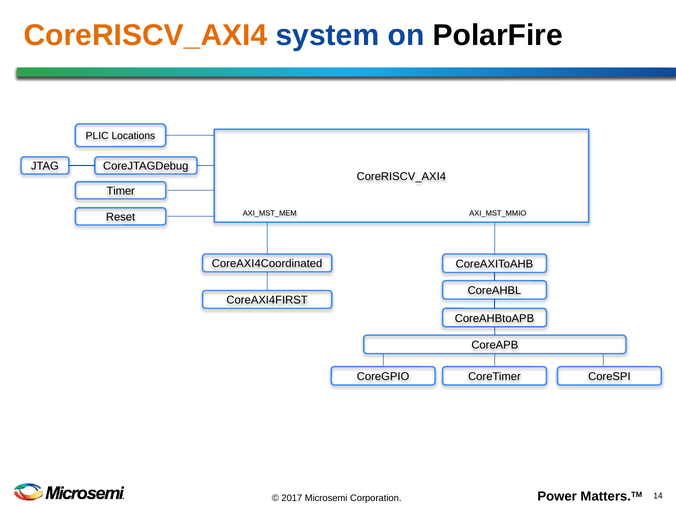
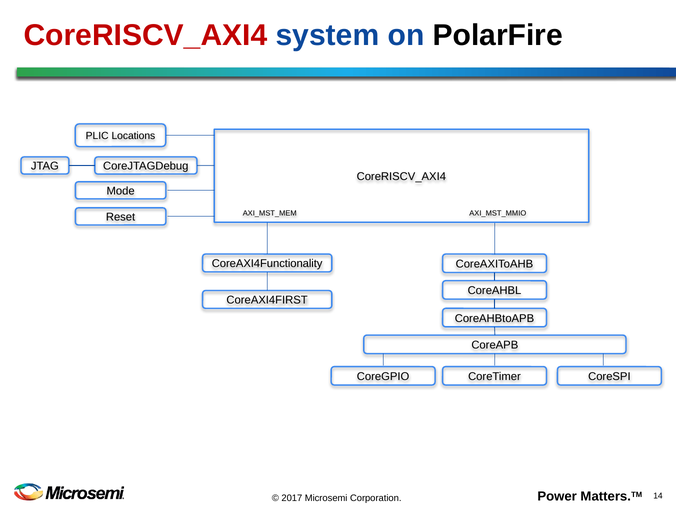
CoreRISCV_AXI4 at (145, 35) colour: orange -> red
Timer: Timer -> Mode
CoreAXI4Coordinated: CoreAXI4Coordinated -> CoreAXI4Functionality
